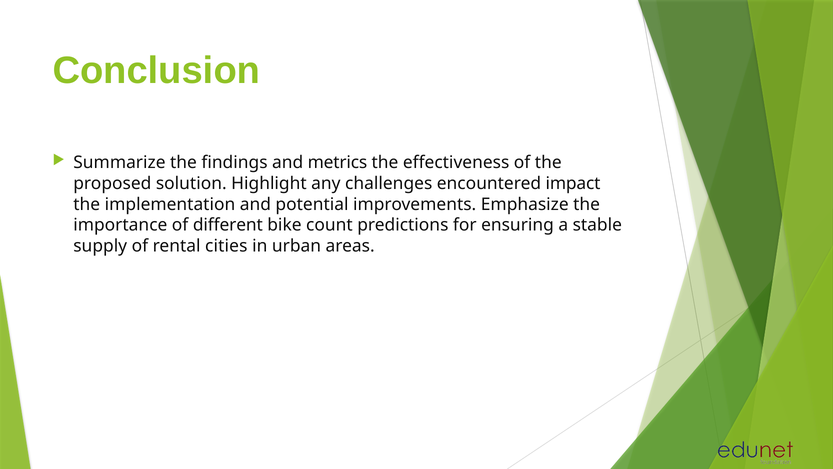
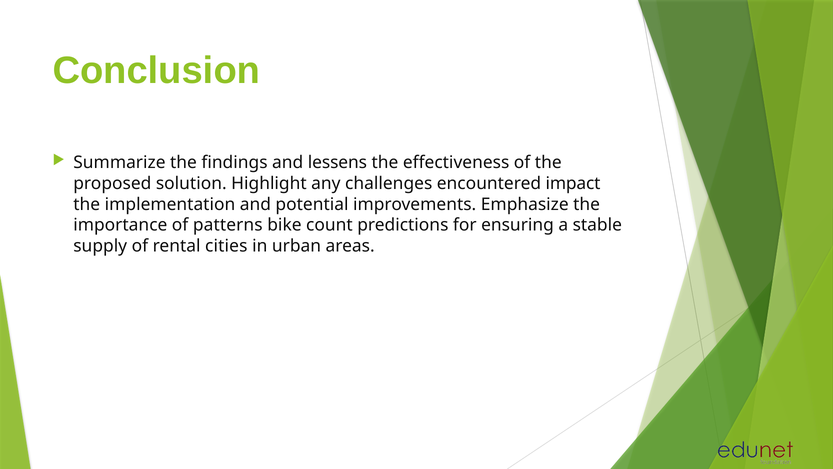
metrics: metrics -> lessens
different: different -> patterns
